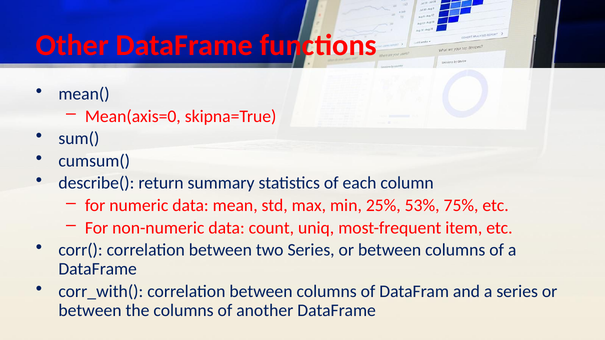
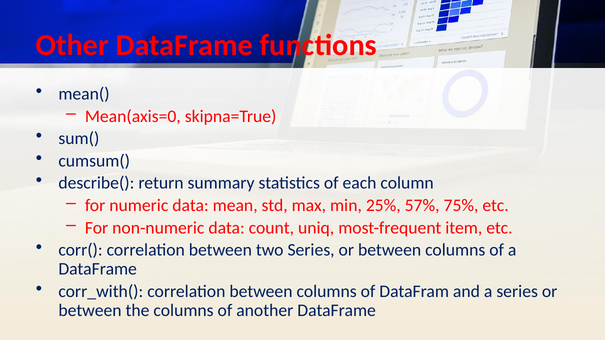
53%: 53% -> 57%
